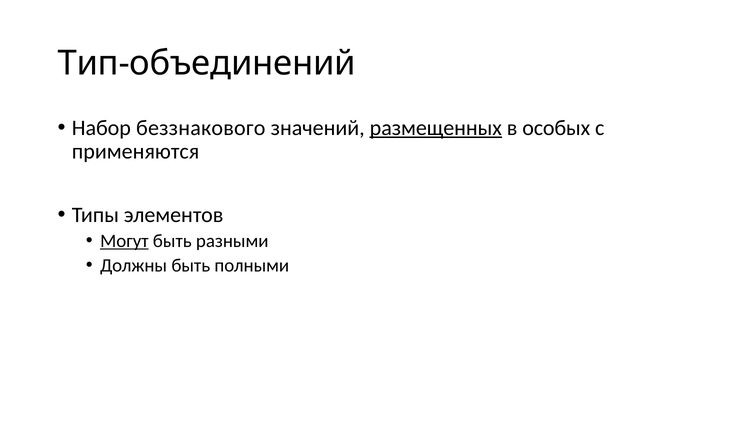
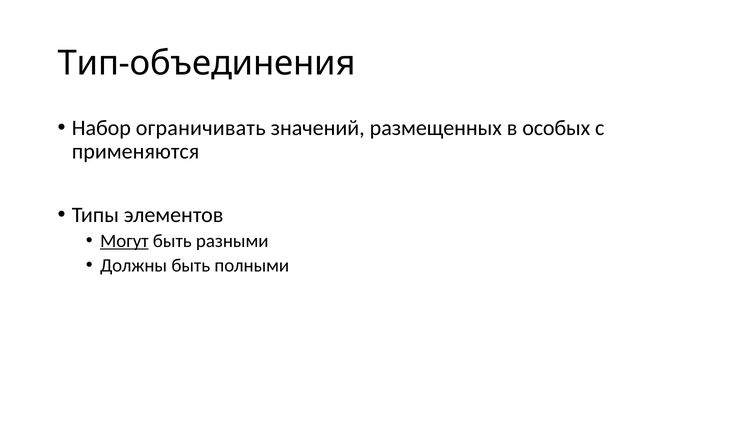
Тип-объединений: Тип-объединений -> Тип-объединения
беззнакового: беззнакового -> ограничивать
размещенных underline: present -> none
